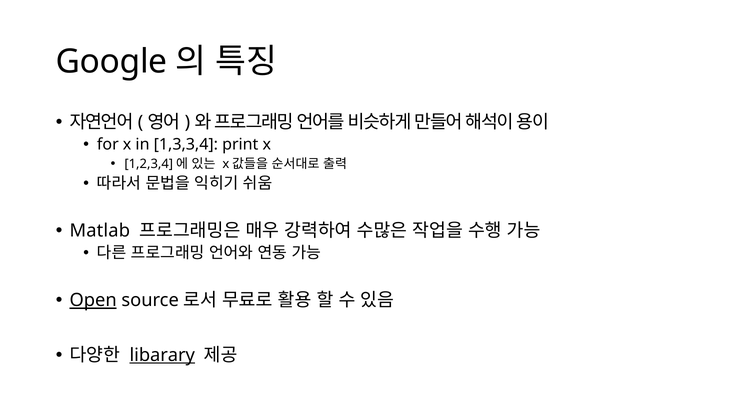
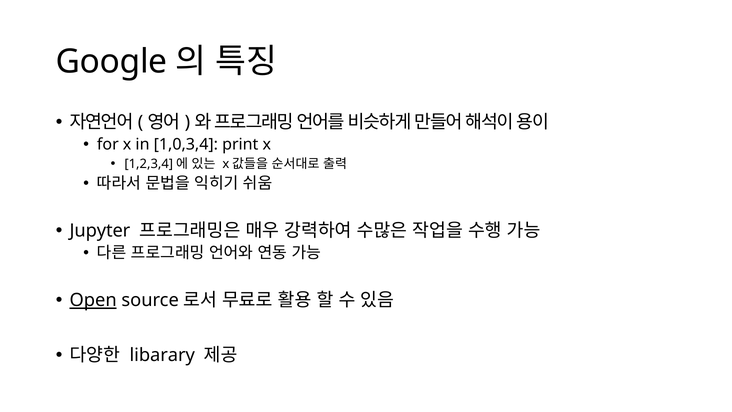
1,3,3,4: 1,3,3,4 -> 1,0,3,4
Matlab: Matlab -> Jupyter
libarary underline: present -> none
